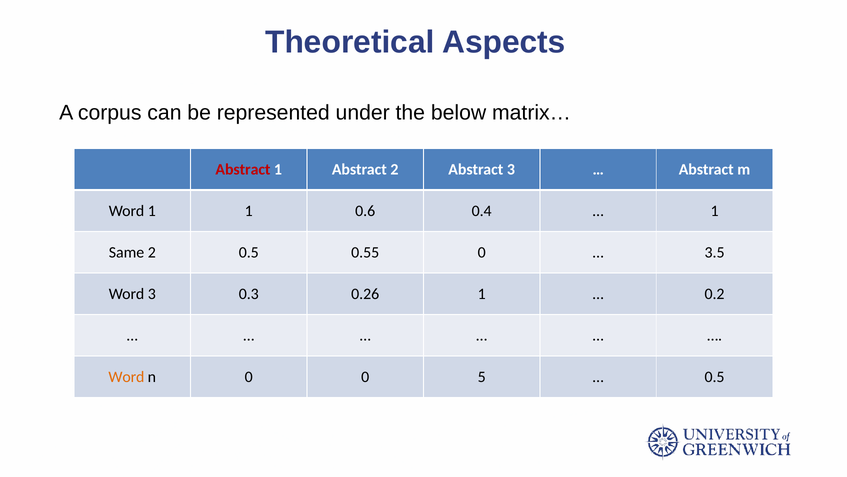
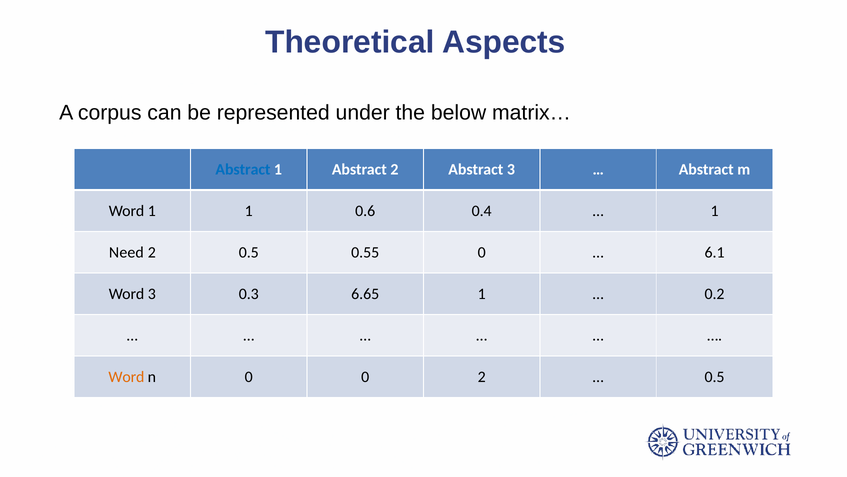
Abstract at (243, 169) colour: red -> blue
Same: Same -> Need
3.5: 3.5 -> 6.1
0.26: 0.26 -> 6.65
0 5: 5 -> 2
